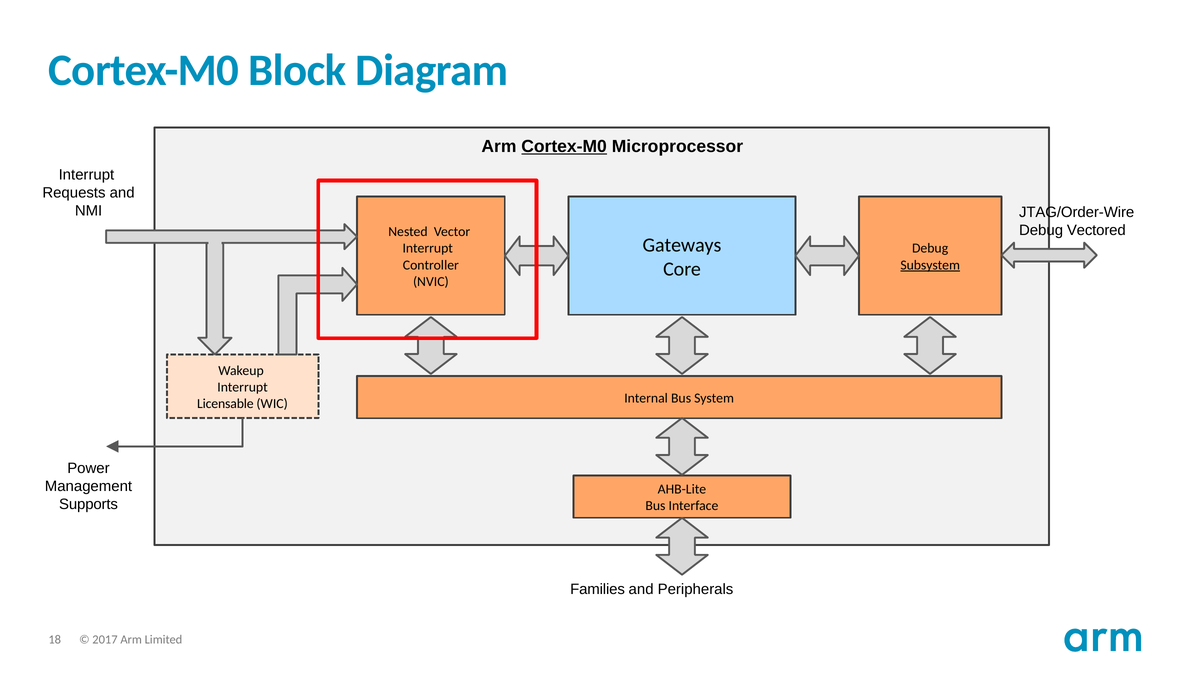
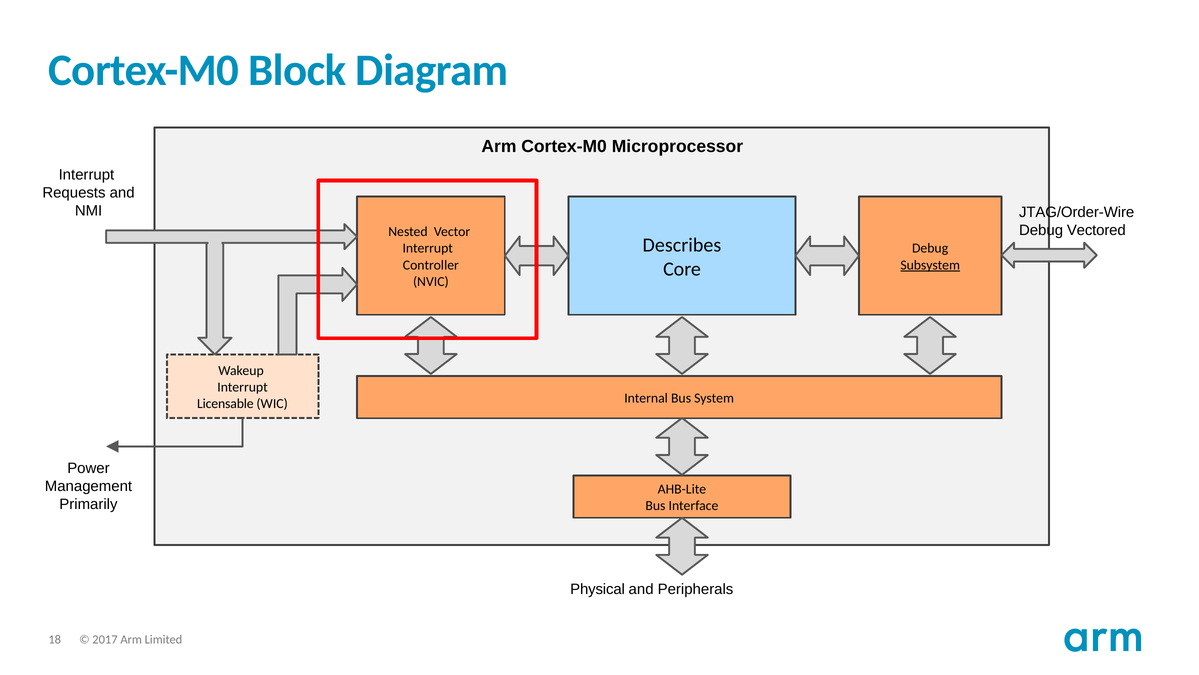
Cortex-M0 at (564, 146) underline: present -> none
Gateways: Gateways -> Describes
Supports: Supports -> Primarily
Families: Families -> Physical
